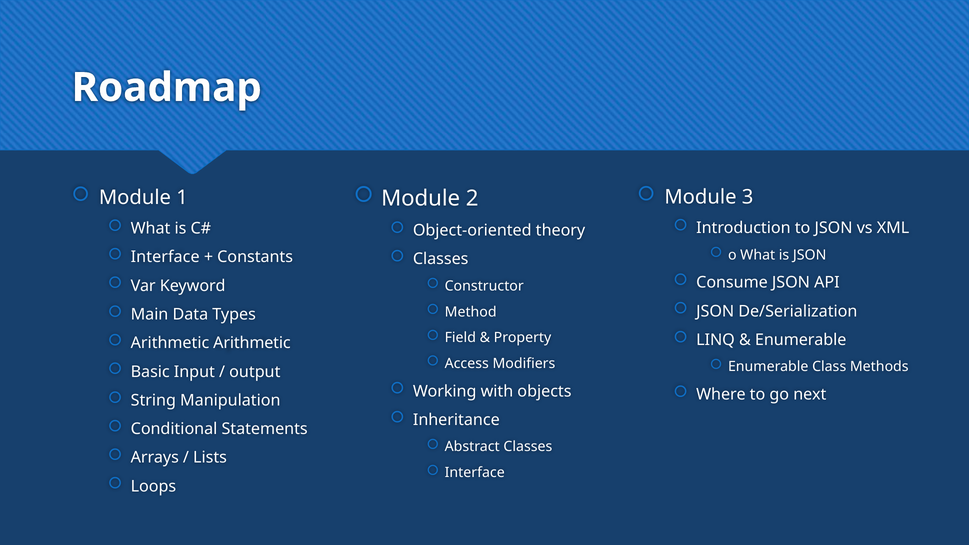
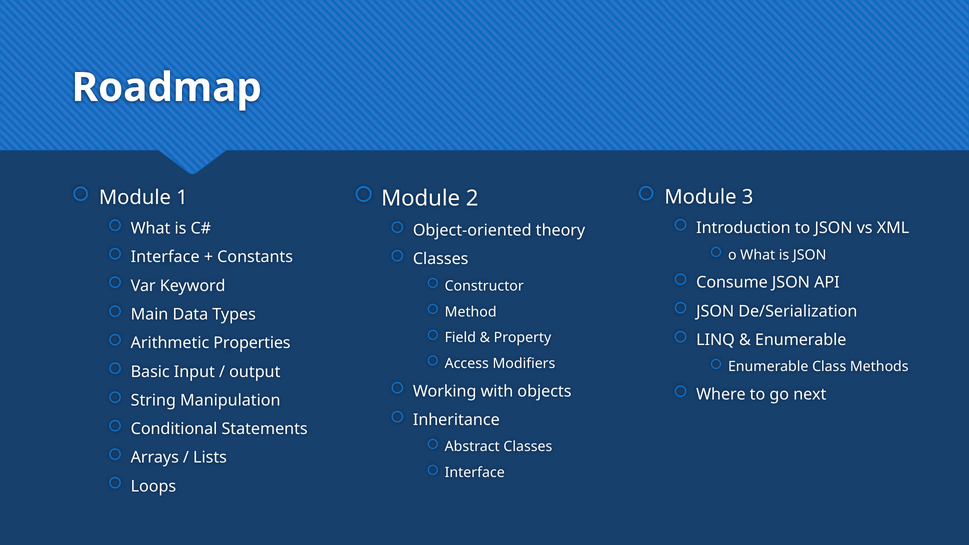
Arithmetic Arithmetic: Arithmetic -> Properties
